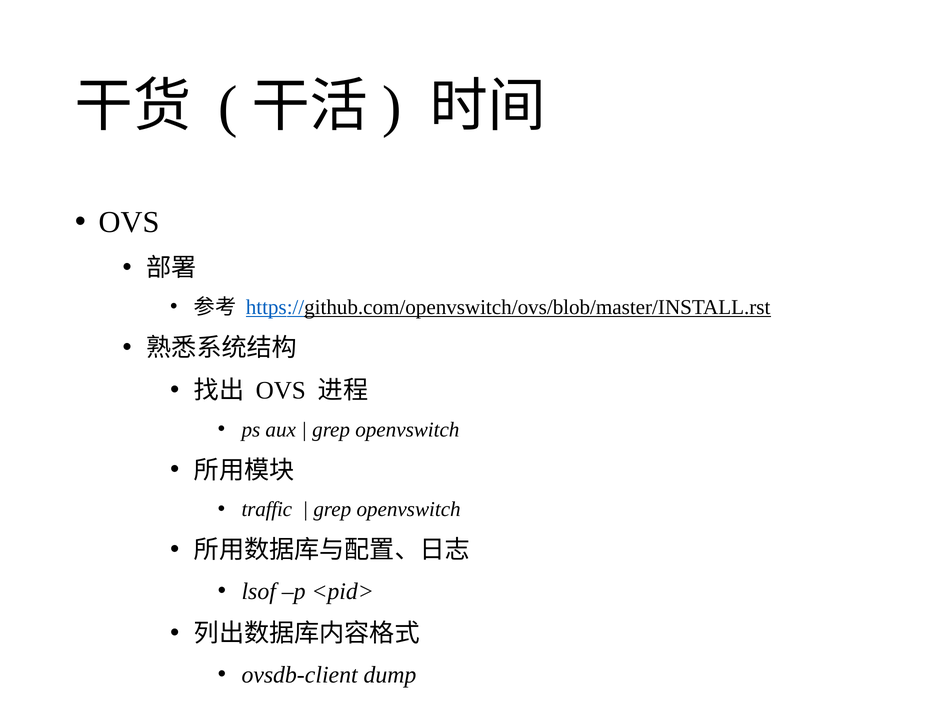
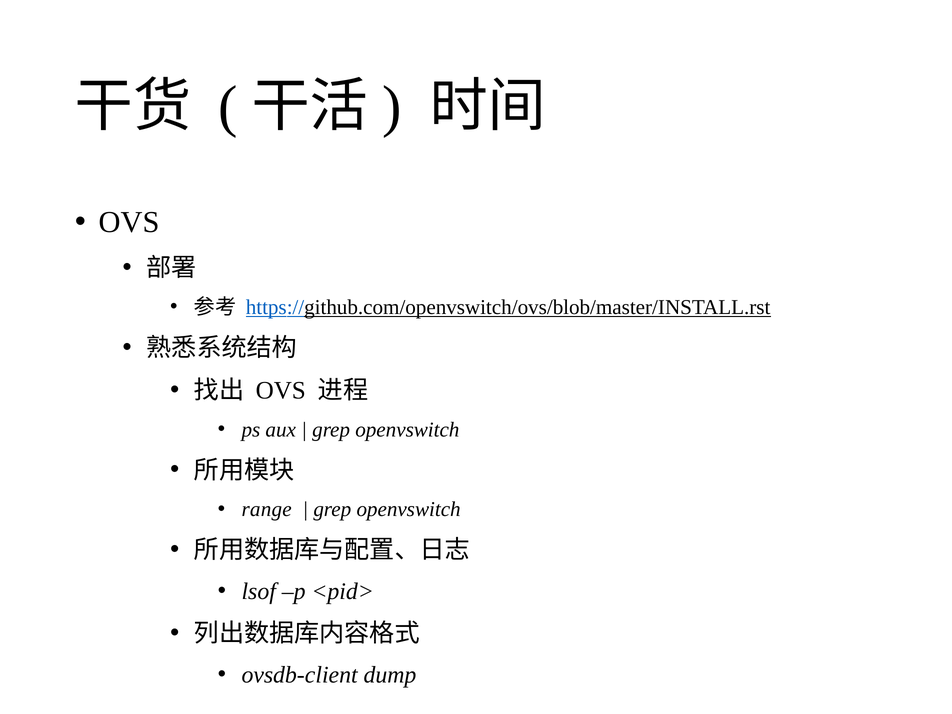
traffic: traffic -> range
